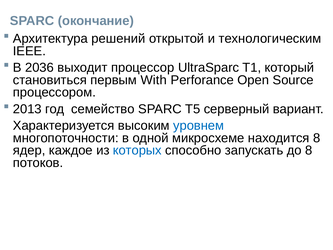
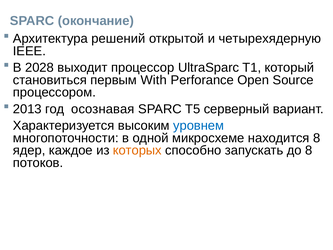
технологическим: технологическим -> четырехядерную
2036: 2036 -> 2028
семейство: семейство -> осознавая
которых colour: blue -> orange
